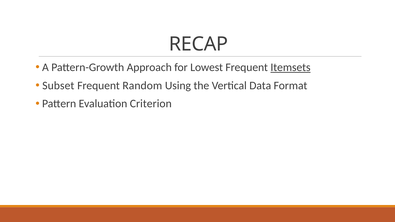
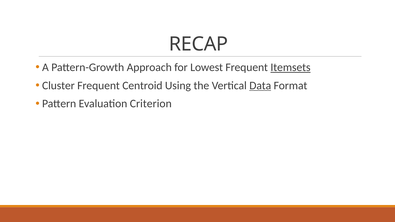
Subset: Subset -> Cluster
Random: Random -> Centroid
Data underline: none -> present
